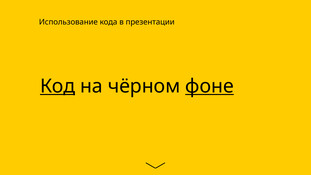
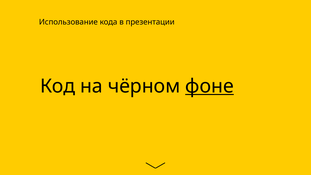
Код underline: present -> none
